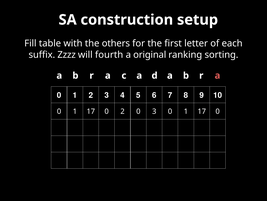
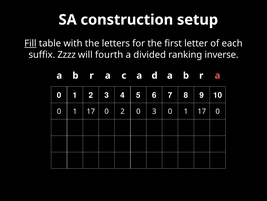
Fill underline: none -> present
others: others -> letters
original: original -> divided
sorting: sorting -> inverse
